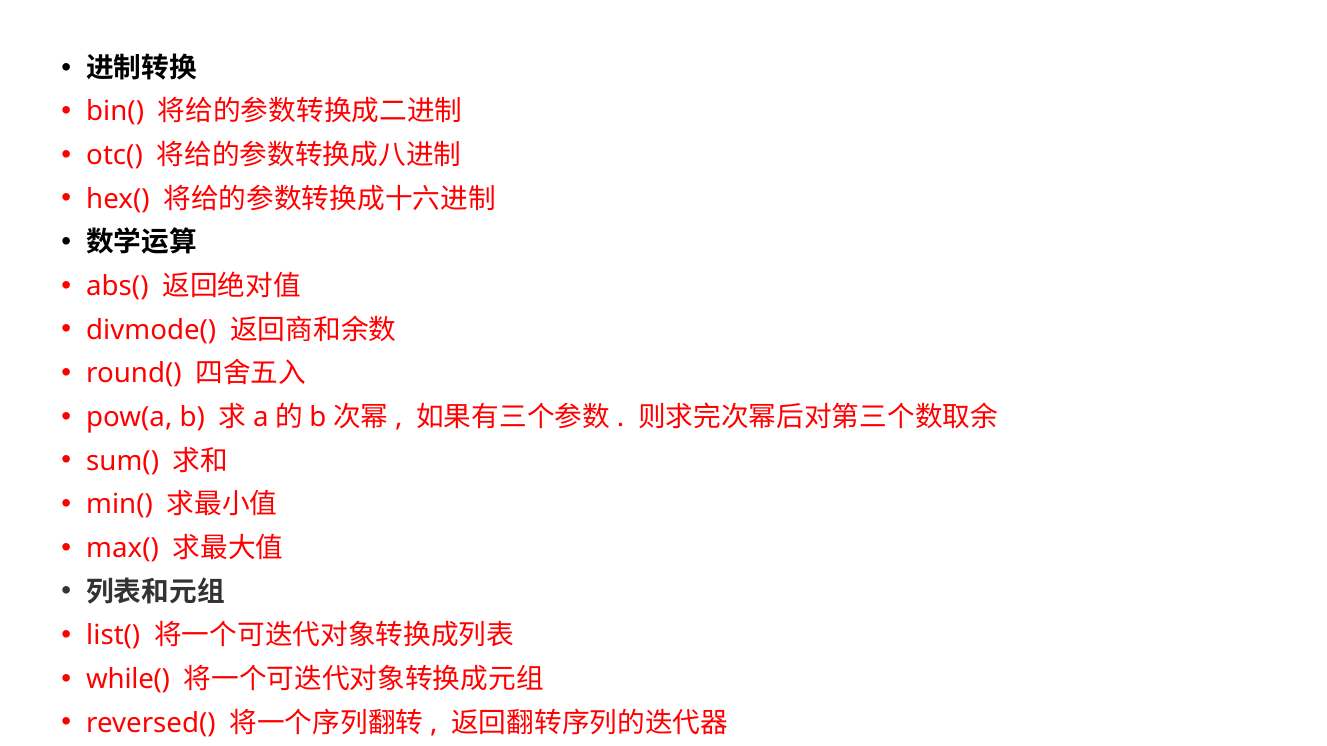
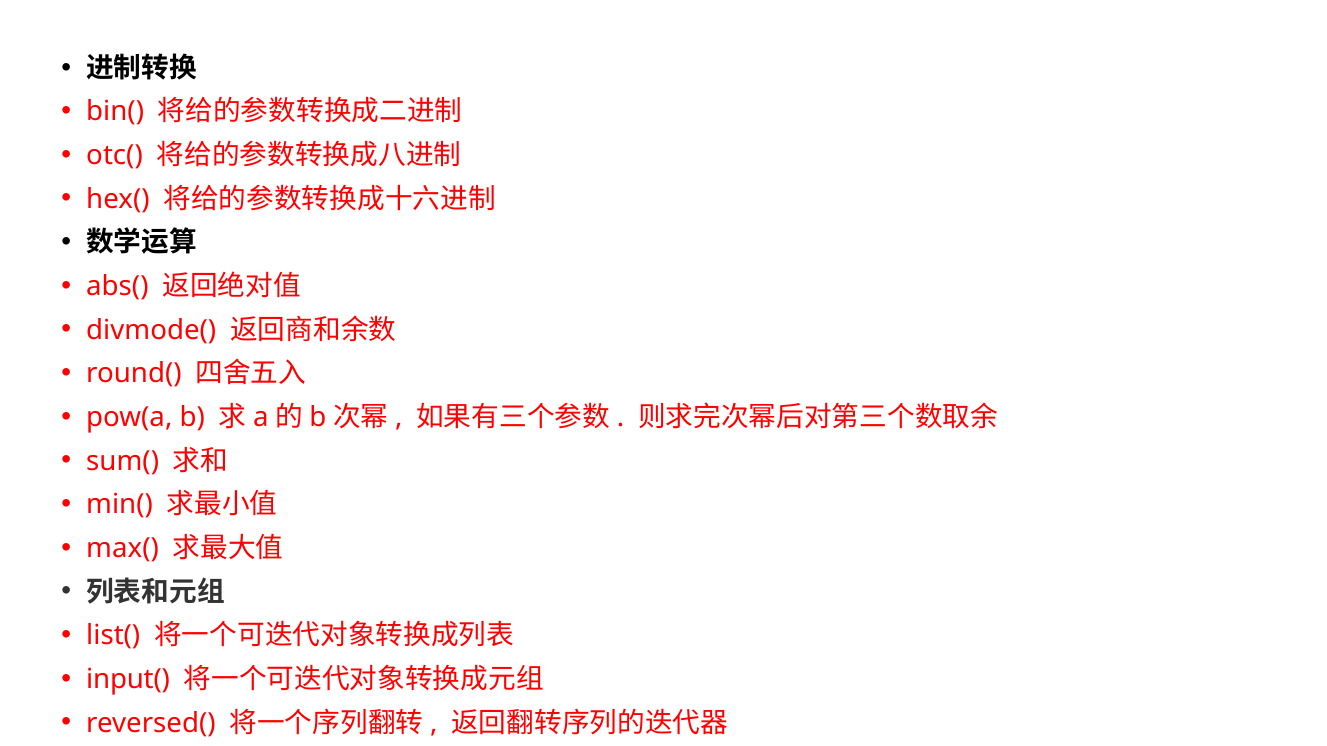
while(: while( -> input(
